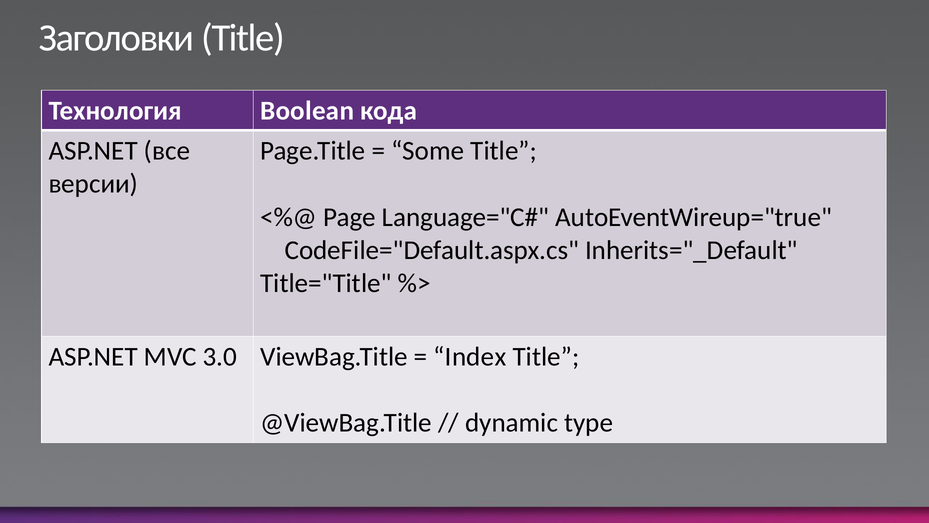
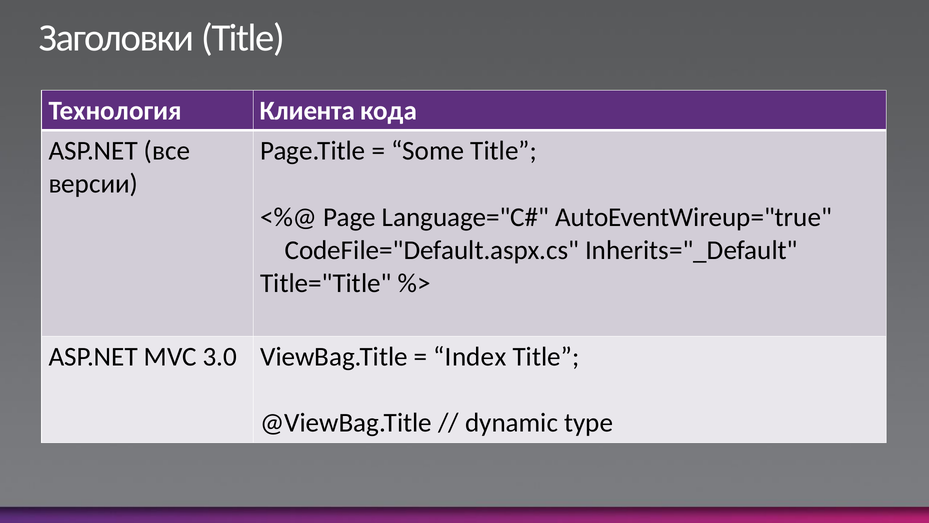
Boolean: Boolean -> Клиента
